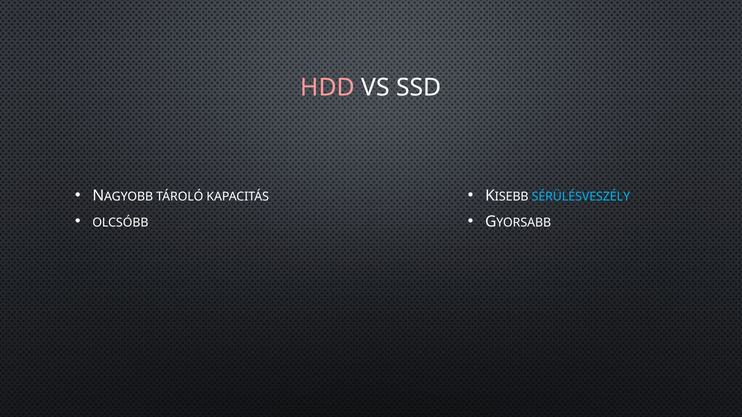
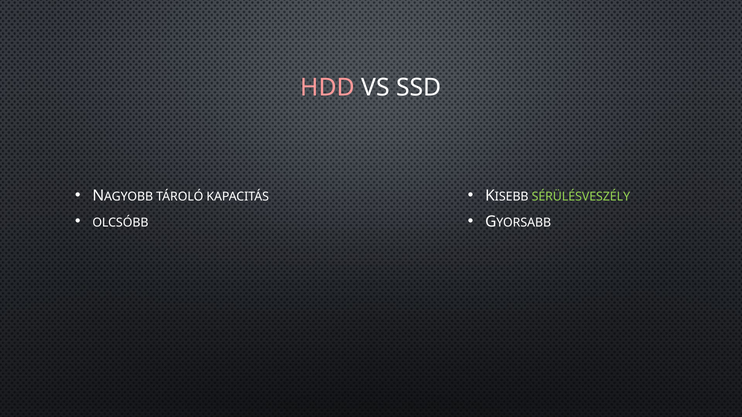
SÉRÜLÉSVESZÉLY colour: light blue -> light green
